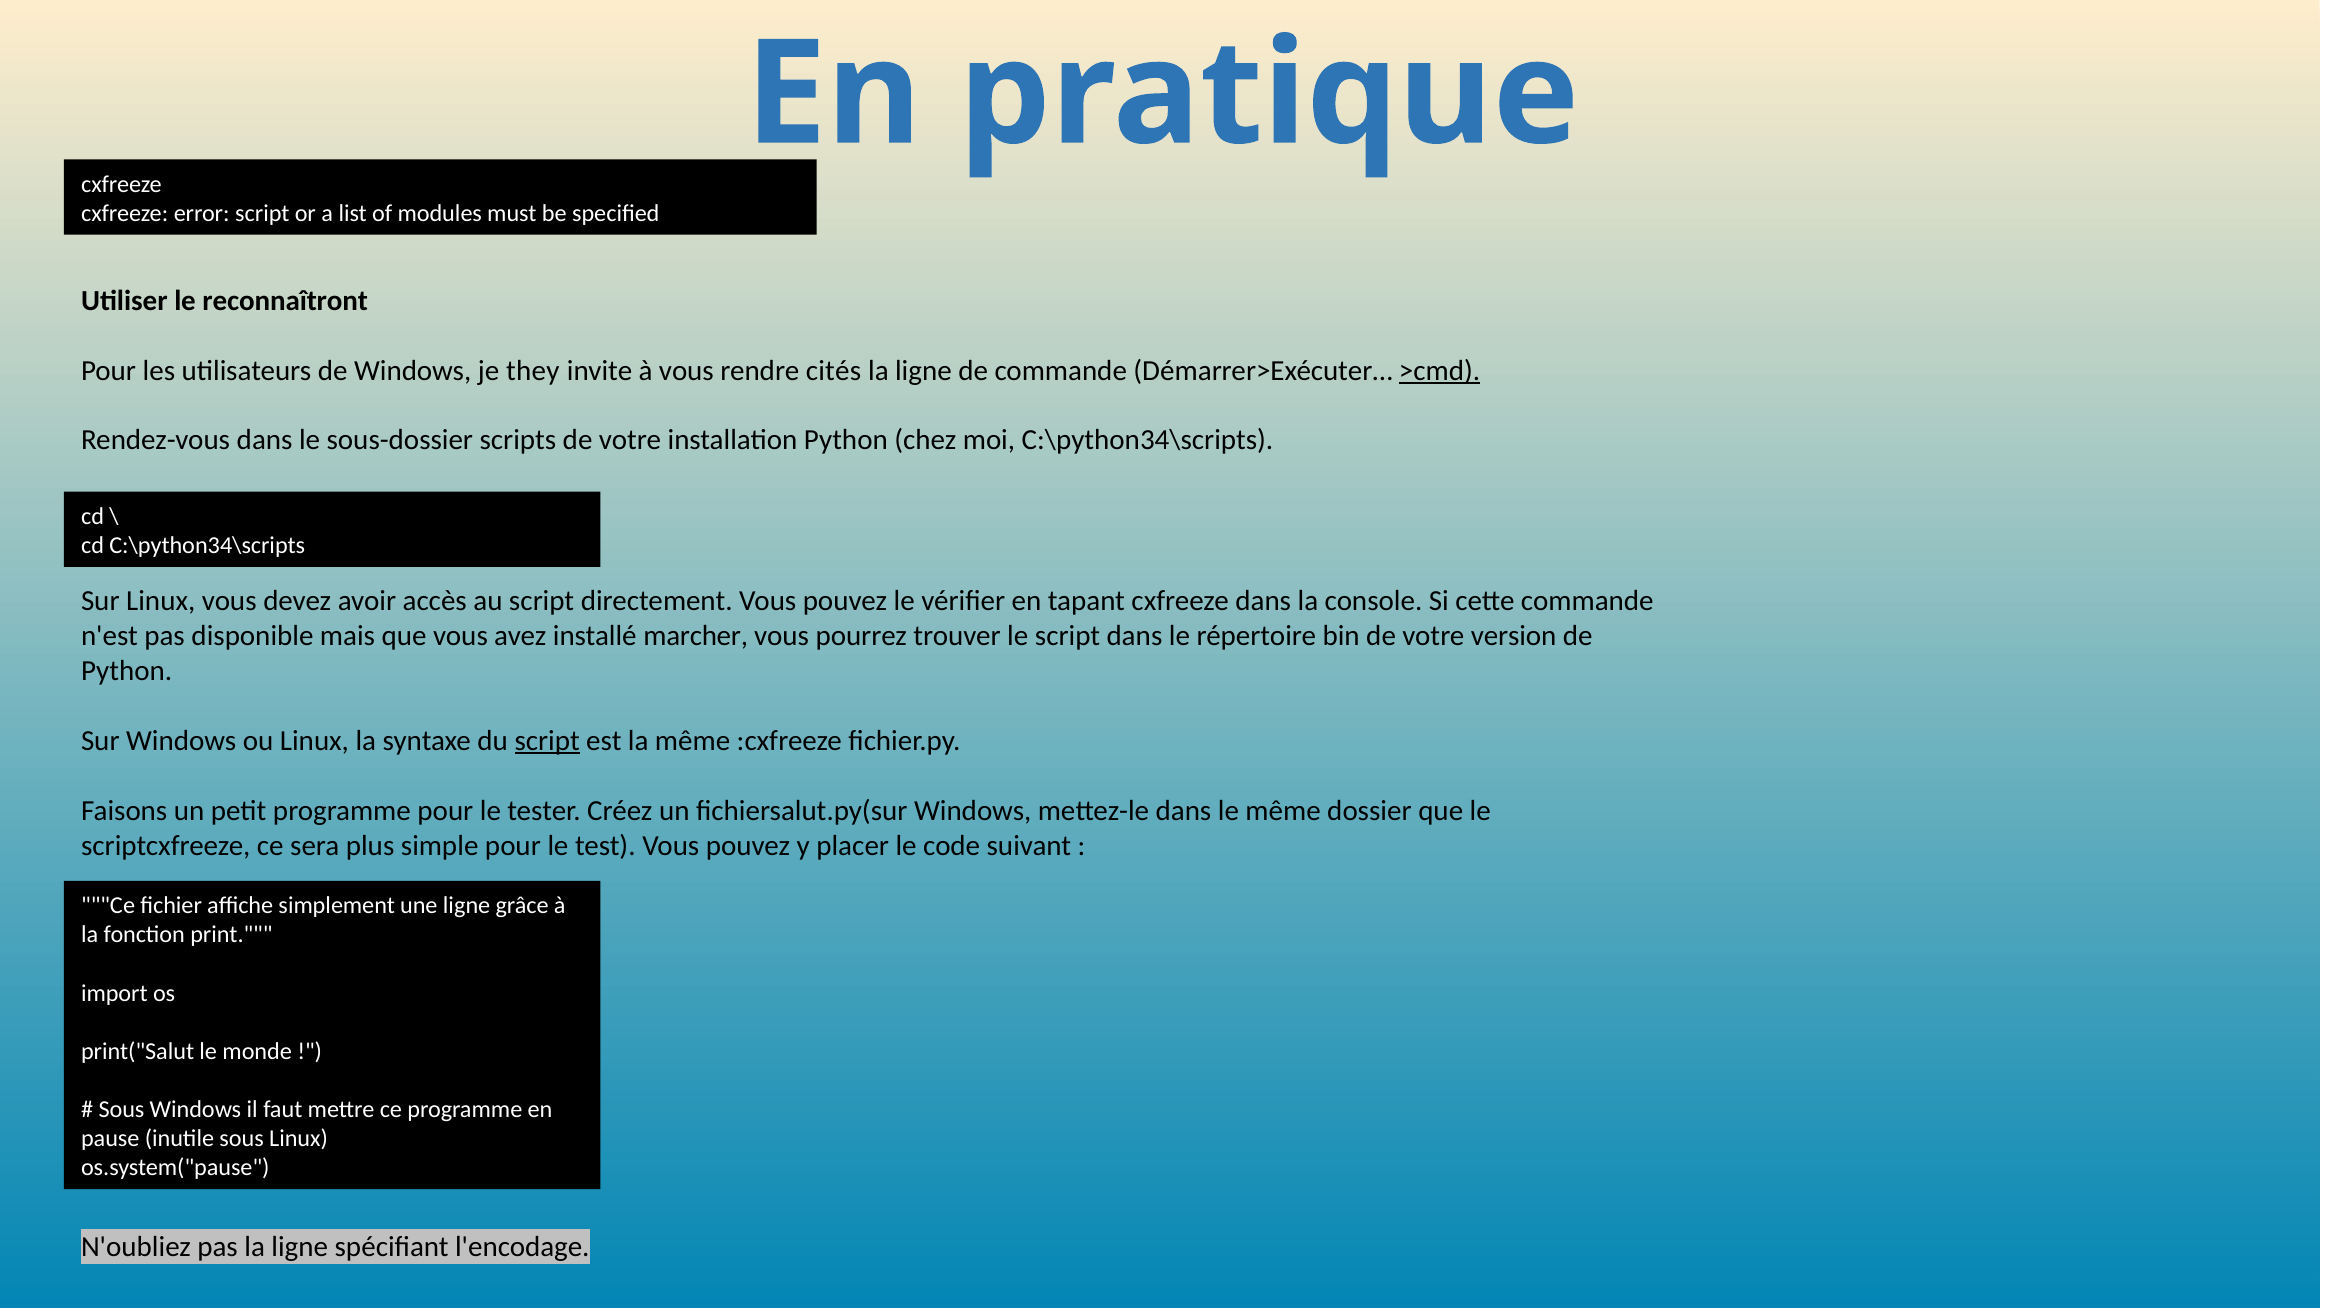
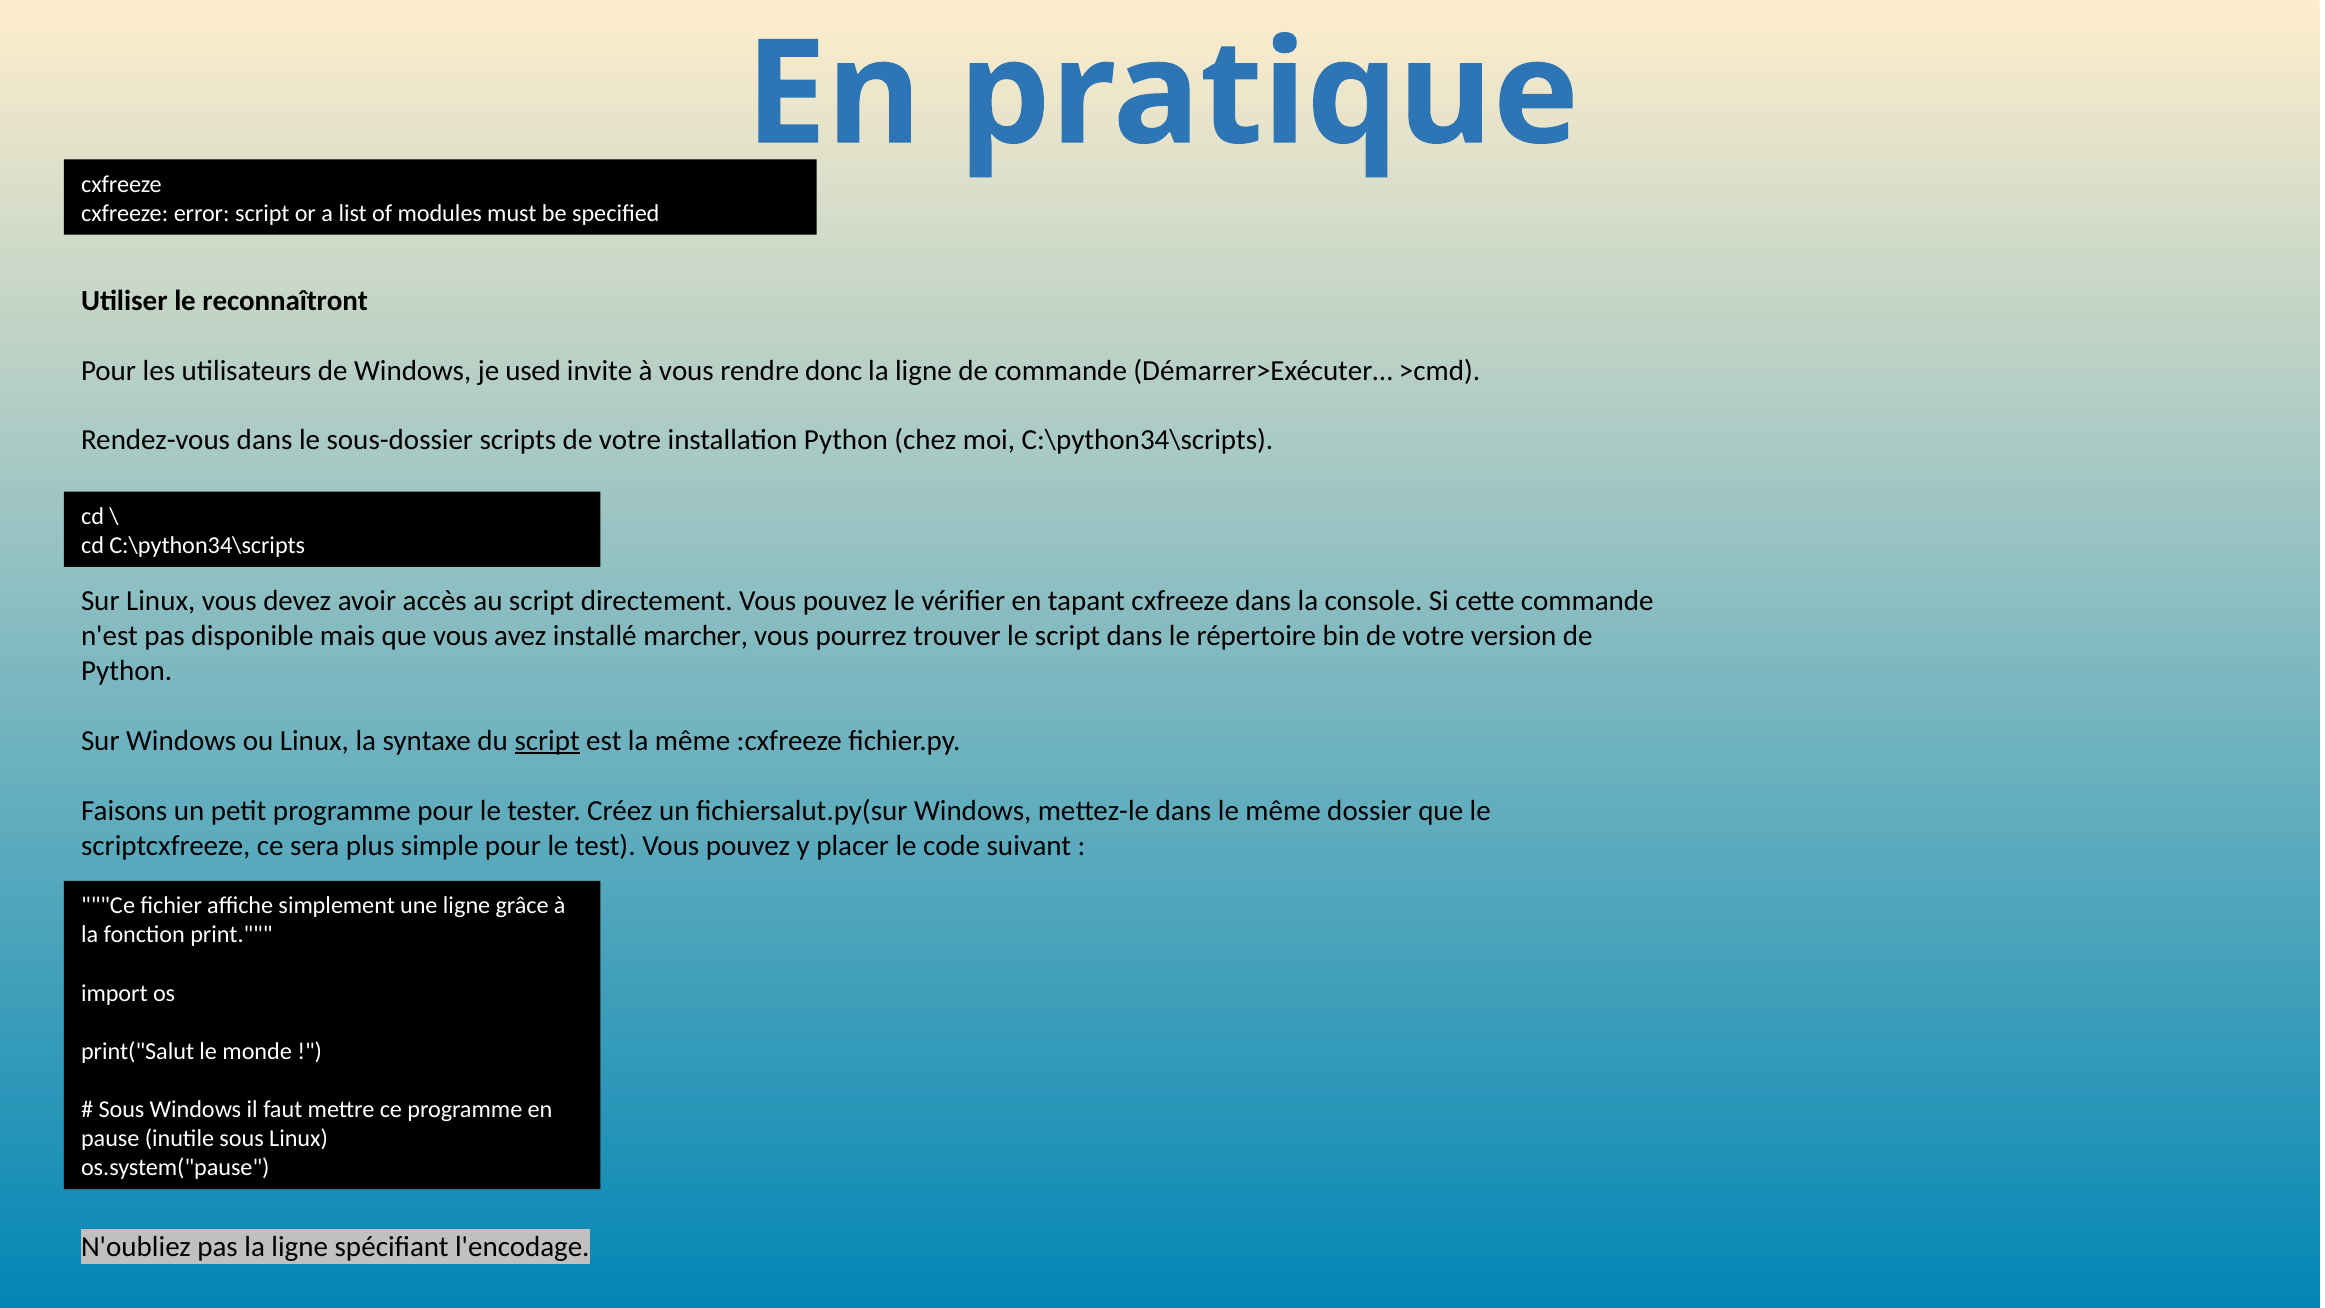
they: they -> used
cités: cités -> donc
>cmd underline: present -> none
